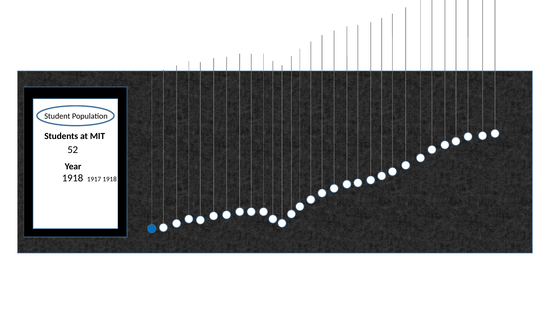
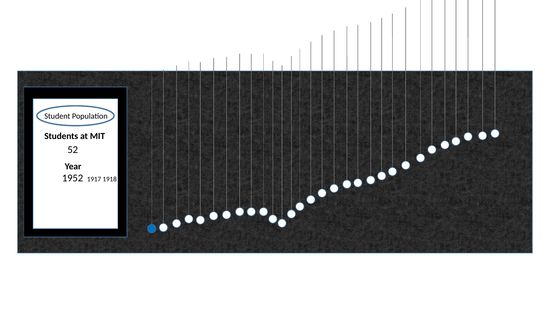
1918 at (73, 178): 1918 -> 1952
